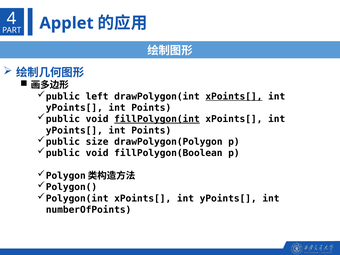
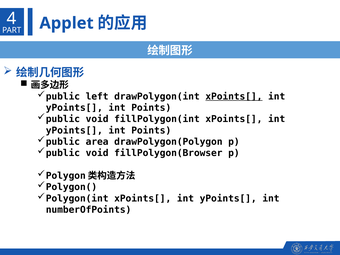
fillPolygon(int underline: present -> none
size: size -> area
fillPolygon(Boolean: fillPolygon(Boolean -> fillPolygon(Browser
